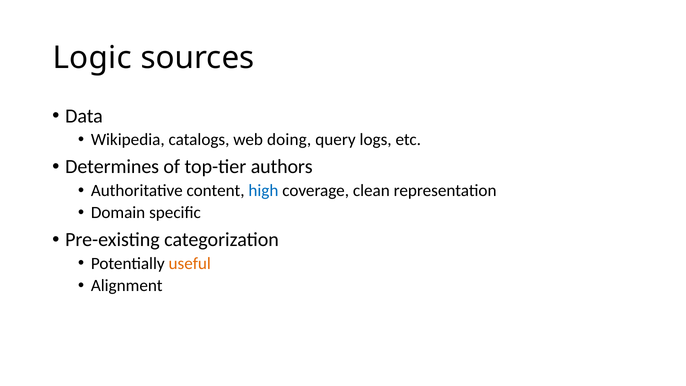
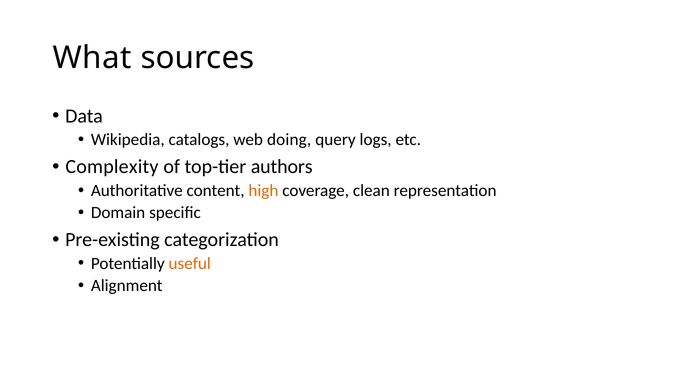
Logic: Logic -> What
Determines: Determines -> Complexity
high colour: blue -> orange
